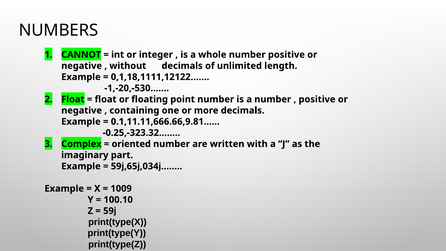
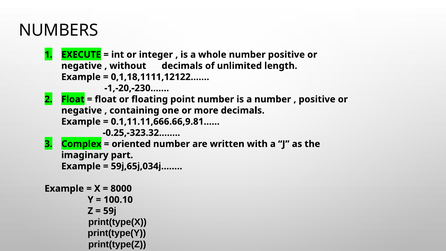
CANNOT: CANNOT -> EXECUTE
-1,-20,-530……: -1,-20,-530…… -> -1,-20,-230……
1009: 1009 -> 8000
